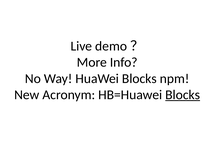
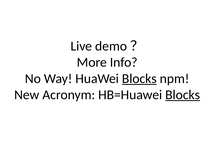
Blocks at (139, 79) underline: none -> present
